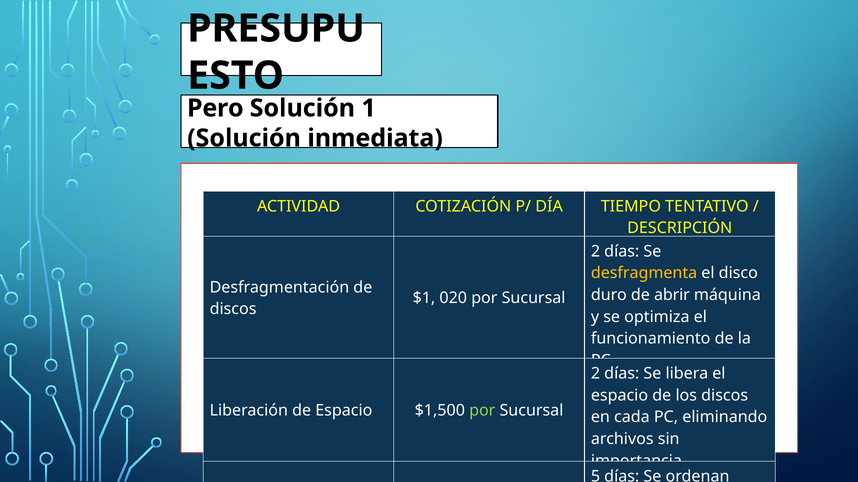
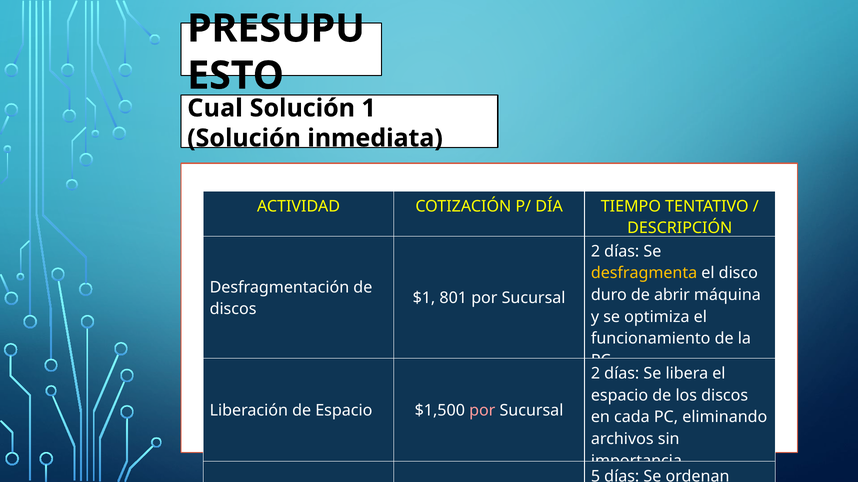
Pero: Pero -> Cual
020: 020 -> 801
por at (482, 411) colour: light green -> pink
